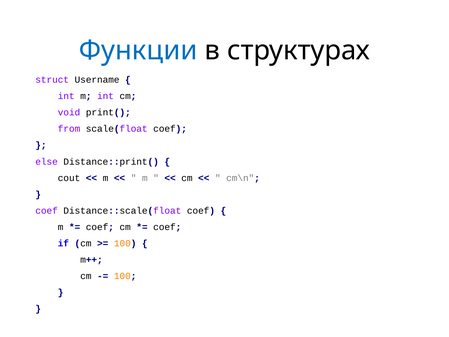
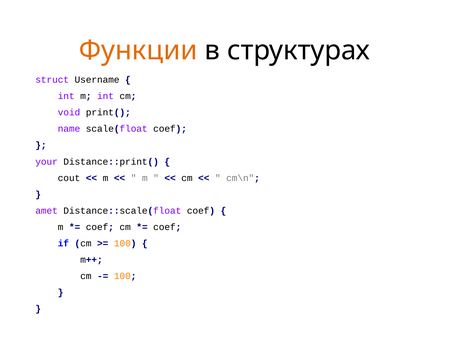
Функции colour: blue -> orange
from: from -> name
else: else -> your
coef at (47, 211): coef -> amet
